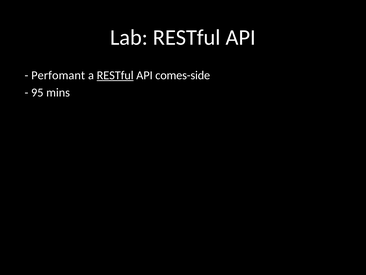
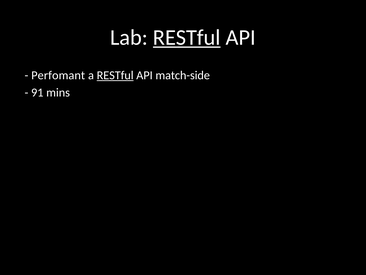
RESTful at (187, 37) underline: none -> present
comes-side: comes-side -> match-side
95: 95 -> 91
